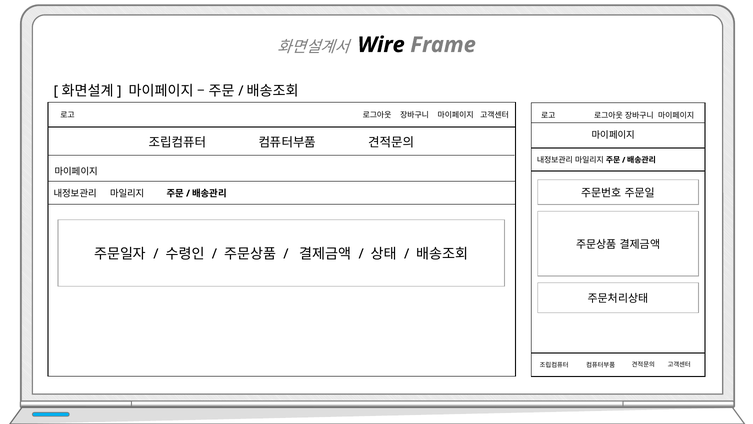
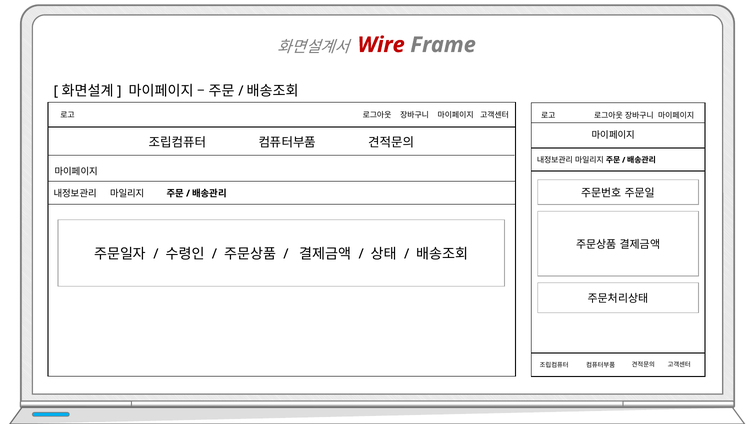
Wire colour: black -> red
